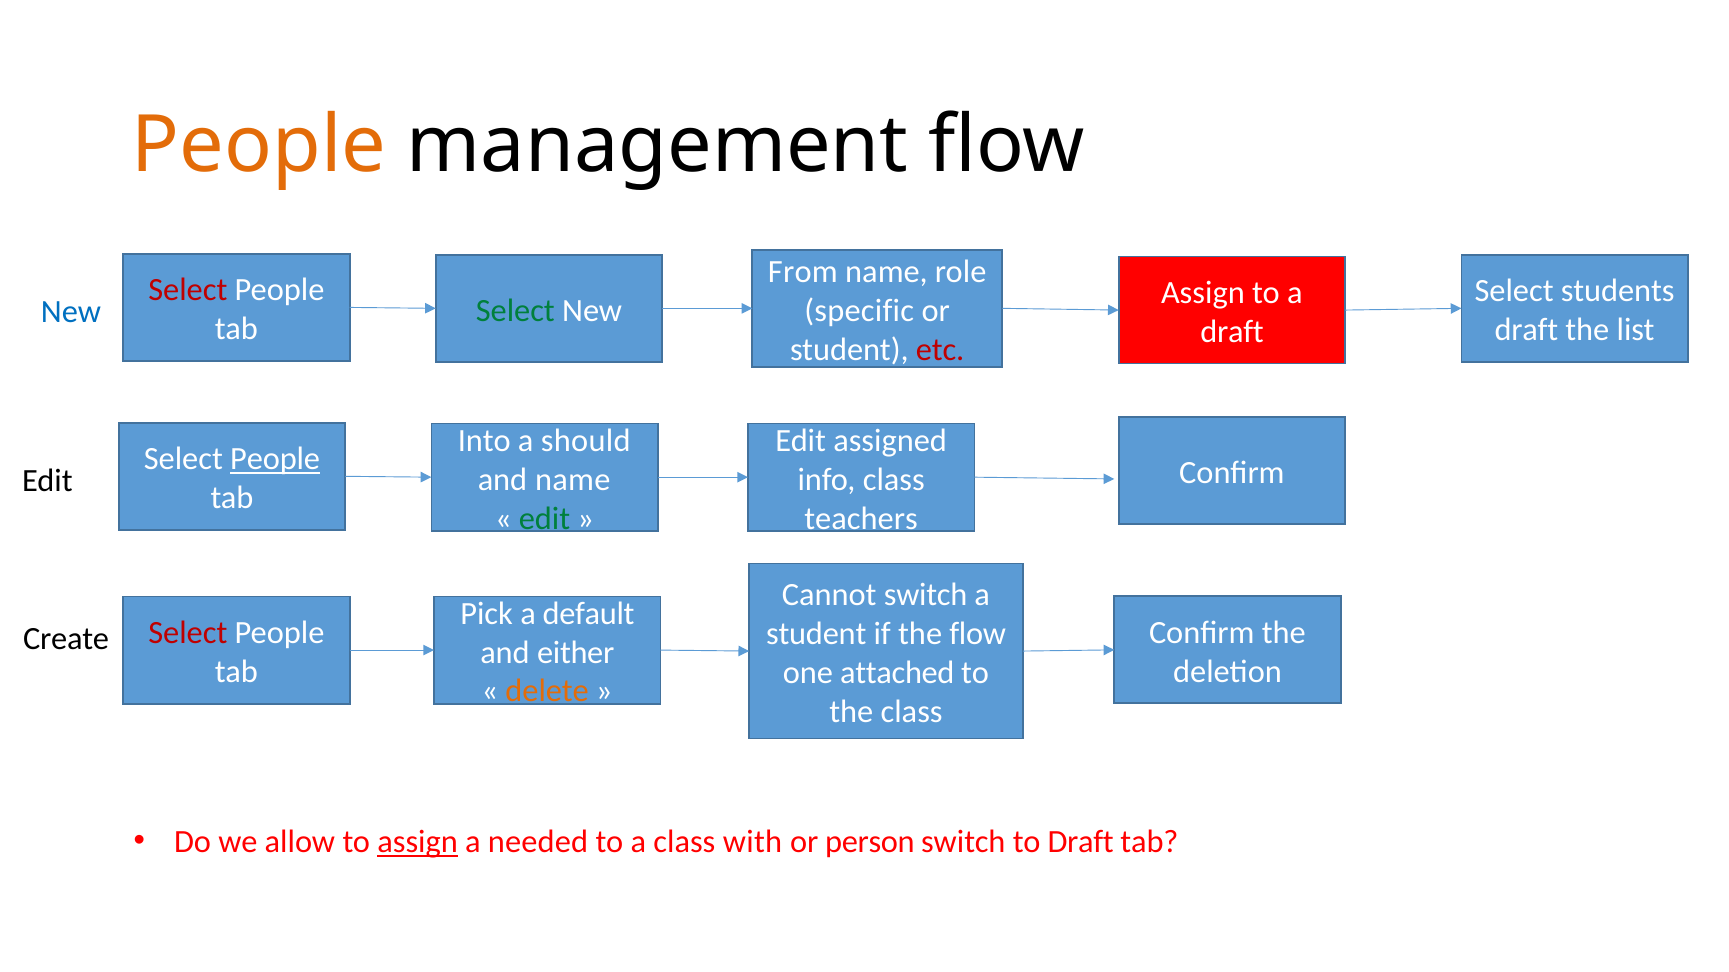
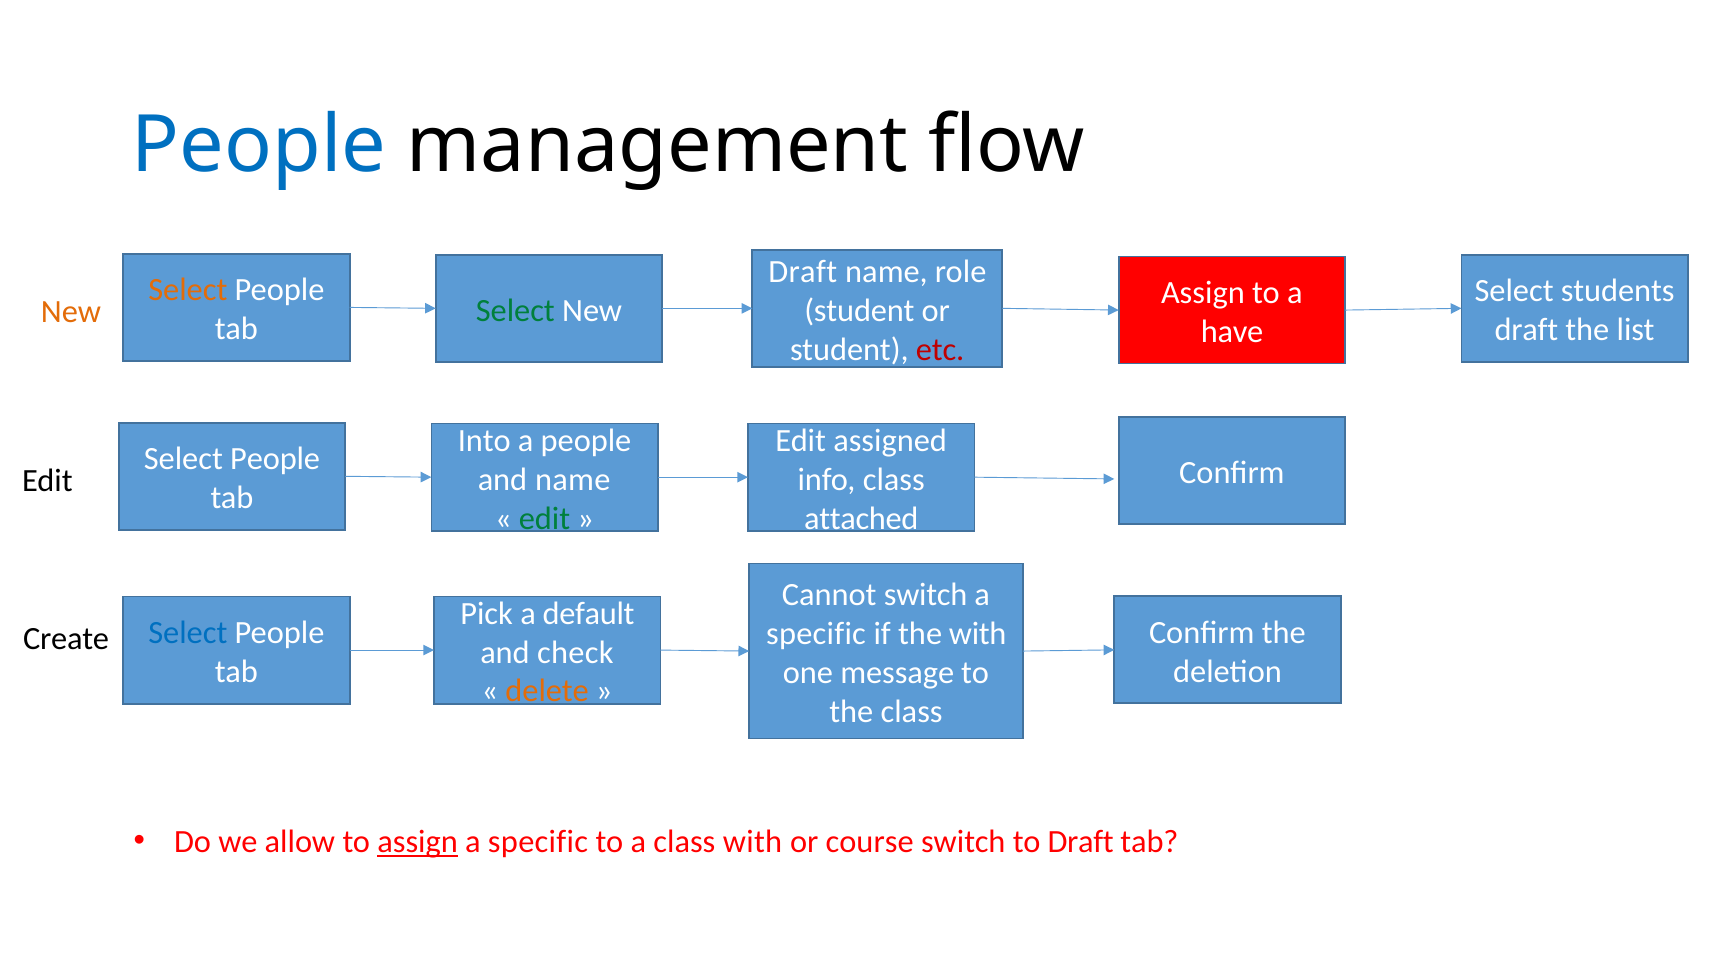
People at (259, 145) colour: orange -> blue
From at (803, 272): From -> Draft
Select at (188, 290) colour: red -> orange
specific at (859, 311): specific -> student
New at (71, 312) colour: blue -> orange
draft at (1232, 332): draft -> have
a should: should -> people
People at (275, 459) underline: present -> none
teachers: teachers -> attached
Select at (188, 633) colour: red -> blue
student at (816, 634): student -> specific
the flow: flow -> with
either: either -> check
attached: attached -> message
needed at (538, 842): needed -> specific
person: person -> course
